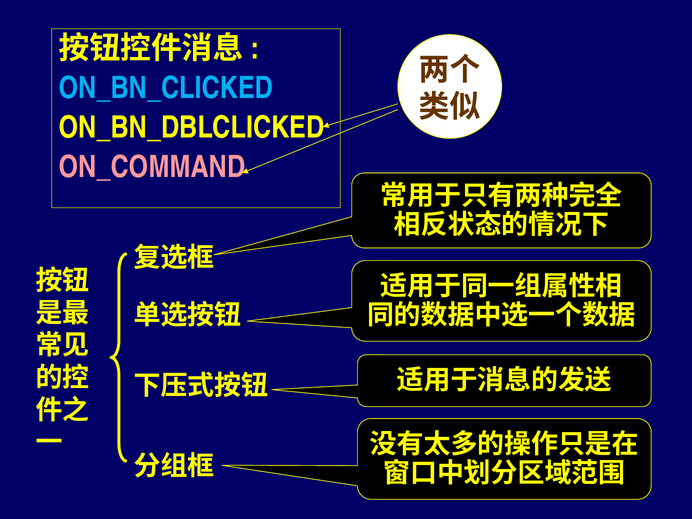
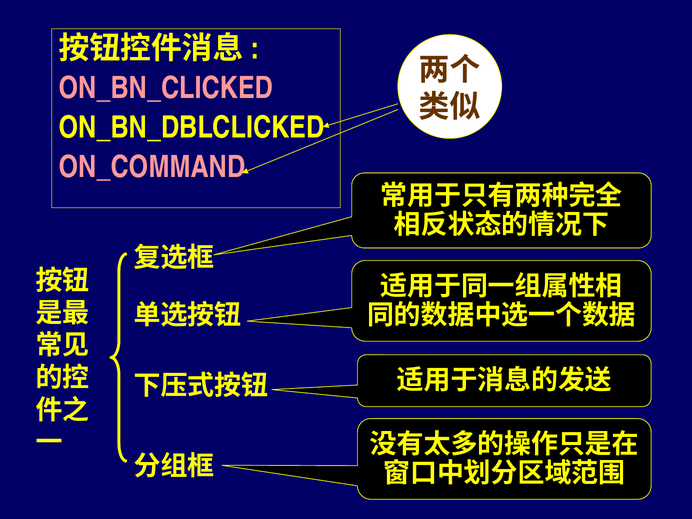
ON_BN_CLICKED colour: light blue -> pink
